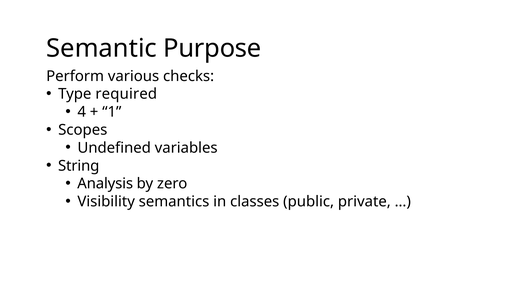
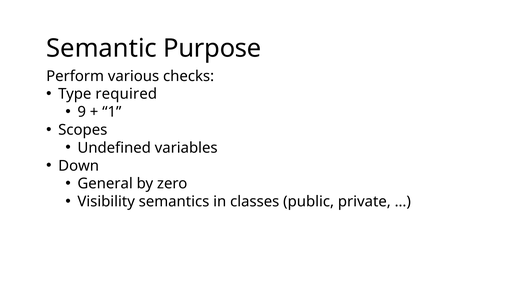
4: 4 -> 9
String: String -> Down
Analysis: Analysis -> General
